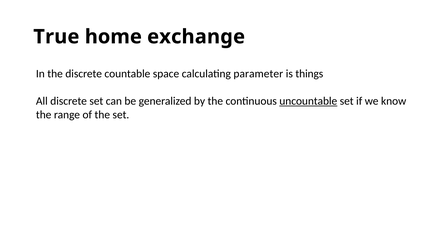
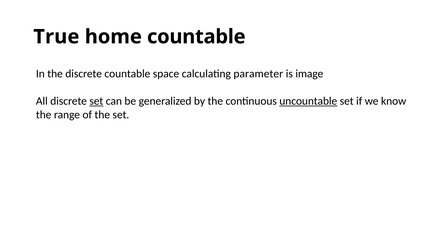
home exchange: exchange -> countable
things: things -> image
set at (96, 101) underline: none -> present
